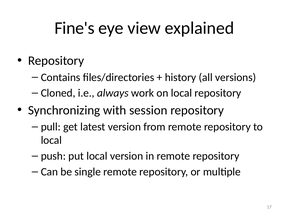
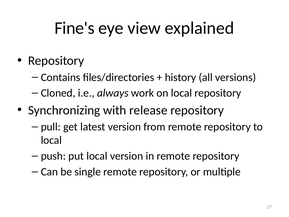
session: session -> release
